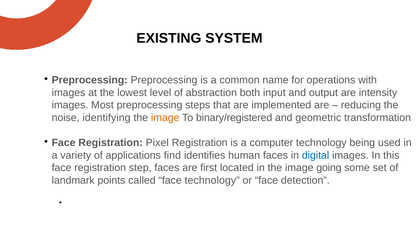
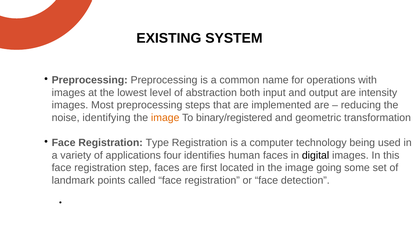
Pixel: Pixel -> Type
find: find -> four
digital colour: blue -> black
called face technology: technology -> registration
